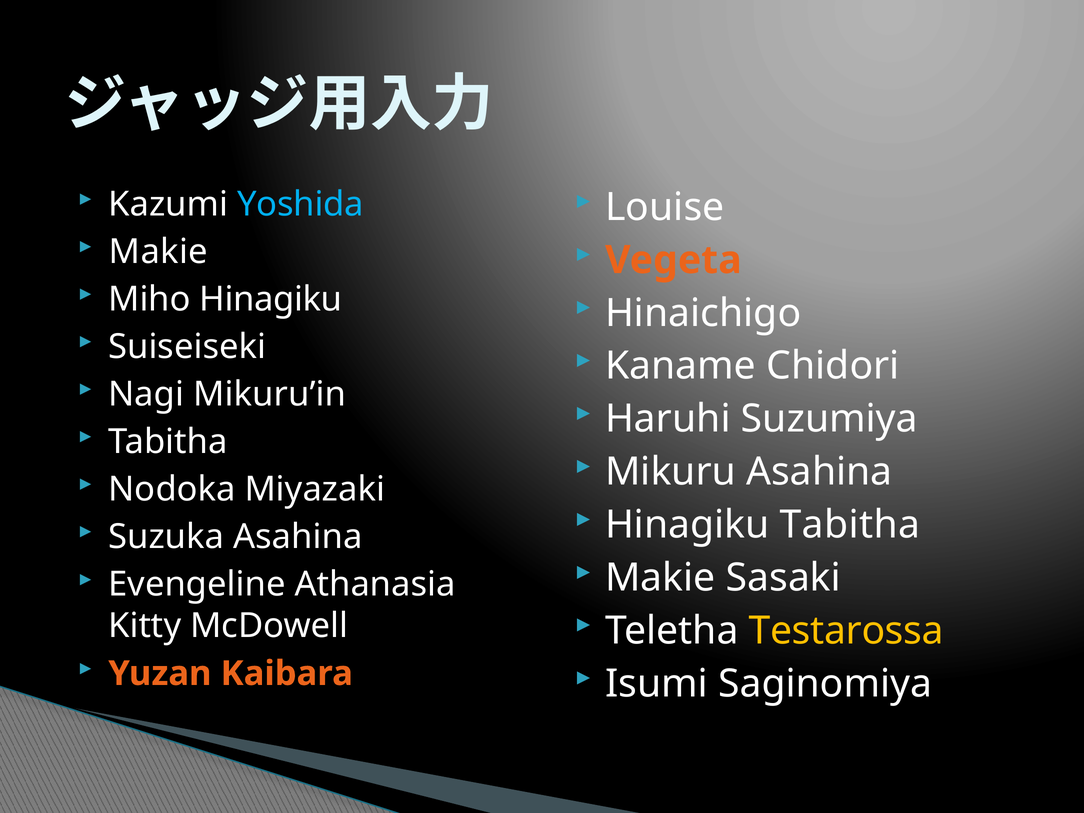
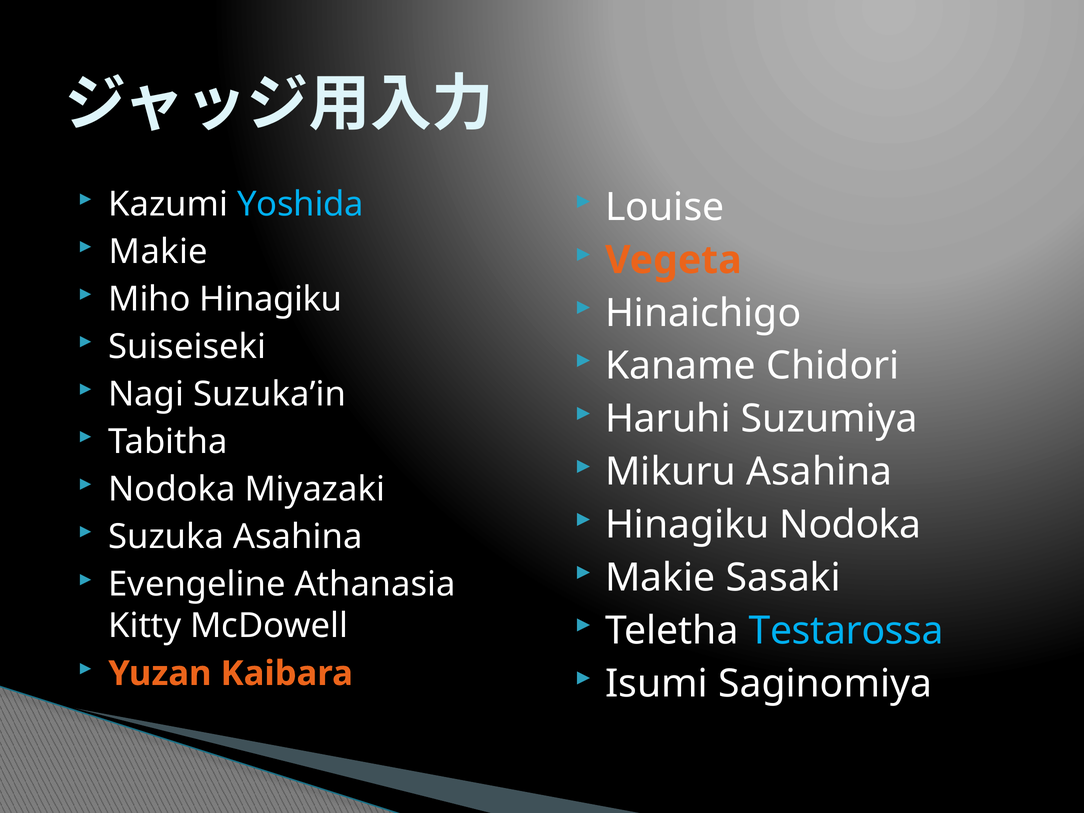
Mikuru’in: Mikuru’in -> Suzuka’in
Hinagiku Tabitha: Tabitha -> Nodoka
Testarossa colour: yellow -> light blue
